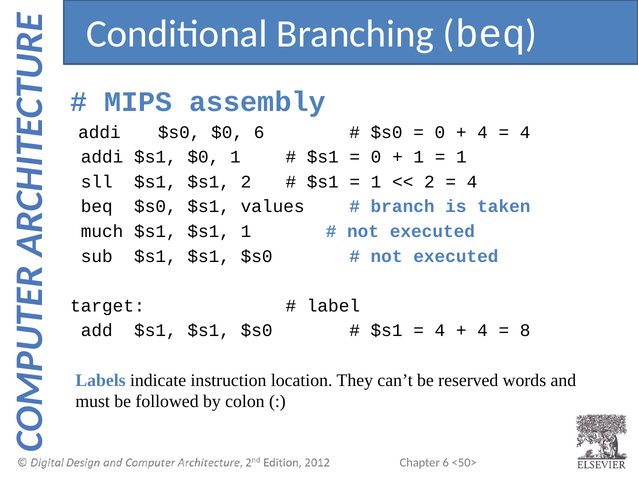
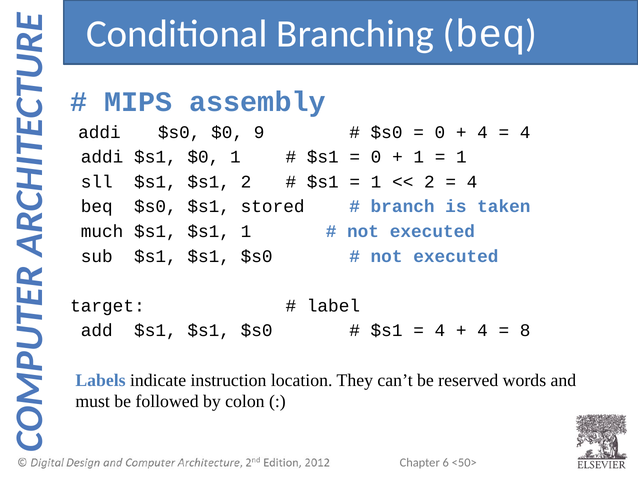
$0 6: 6 -> 9
values: values -> stored
